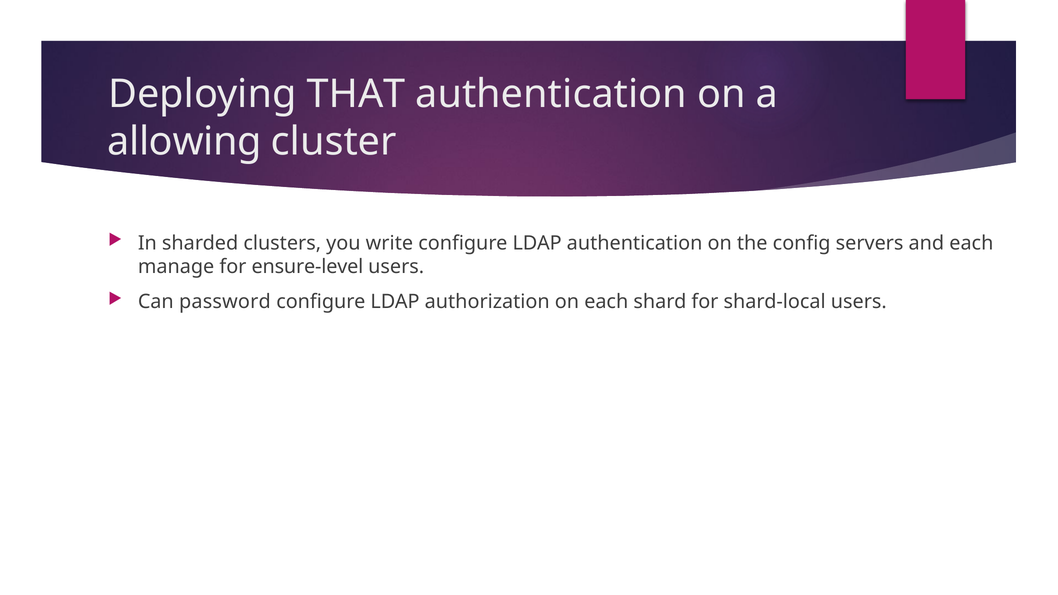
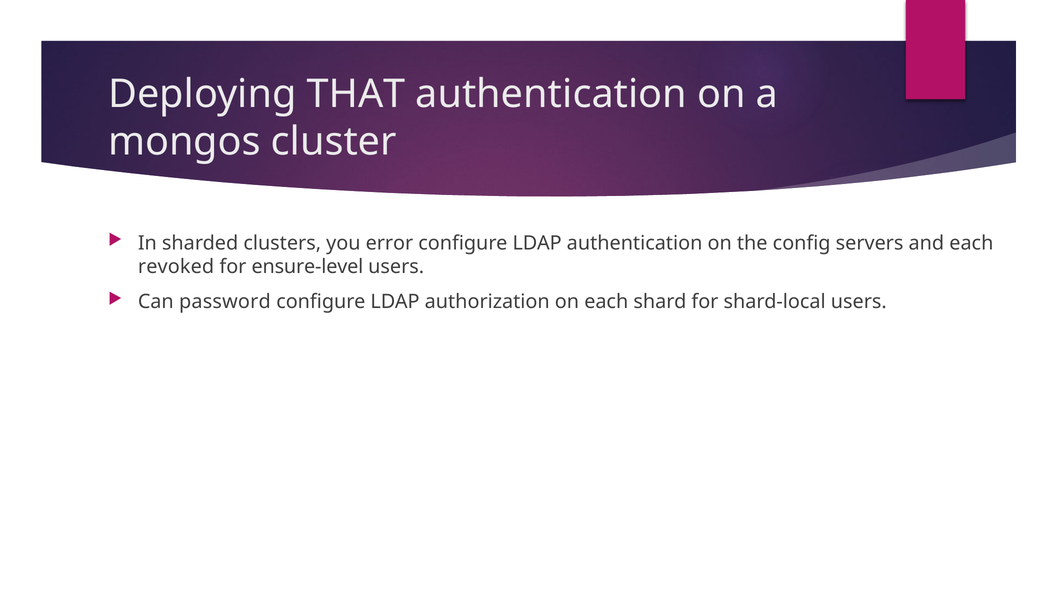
allowing: allowing -> mongos
write: write -> error
manage: manage -> revoked
